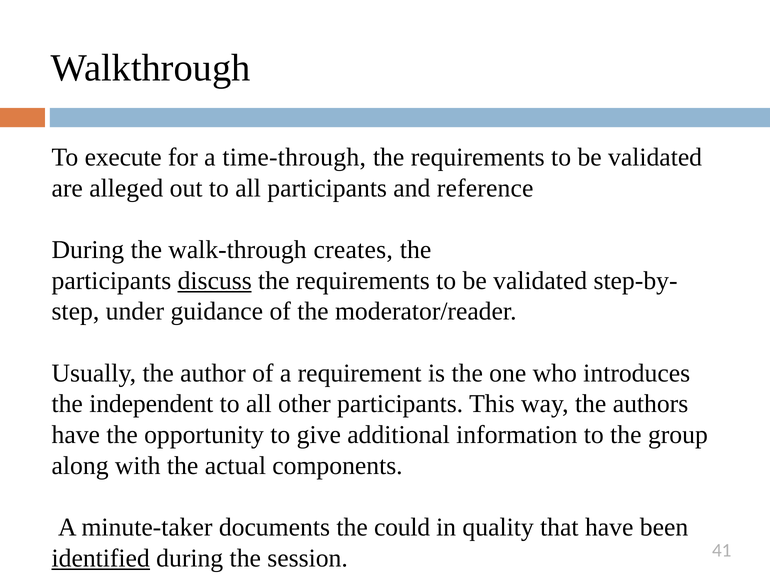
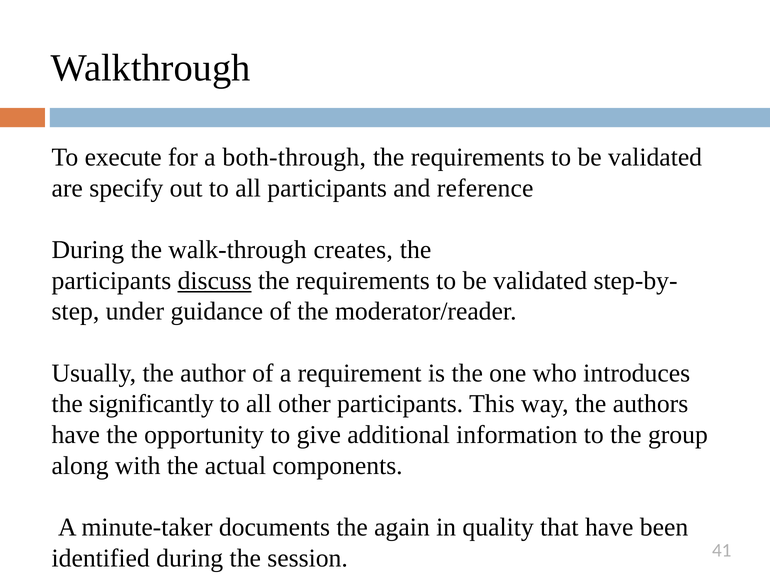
time-through: time-through -> both-through
alleged: alleged -> specify
independent: independent -> significantly
could: could -> again
identified underline: present -> none
